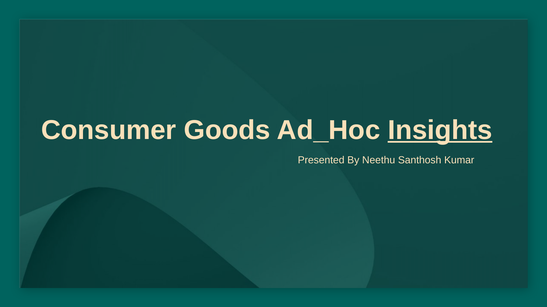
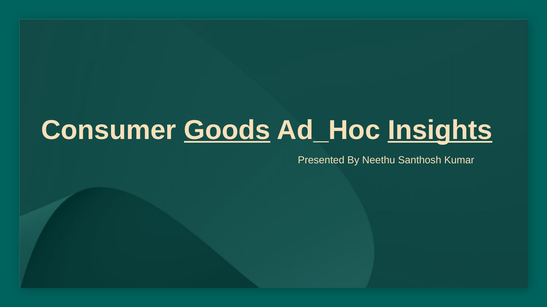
Goods underline: none -> present
